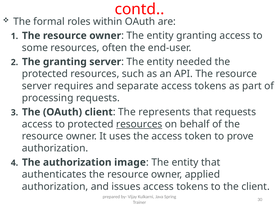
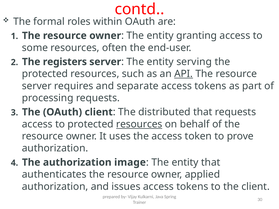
The granting: granting -> registers
needed: needed -> serving
API underline: none -> present
represents: represents -> distributed
